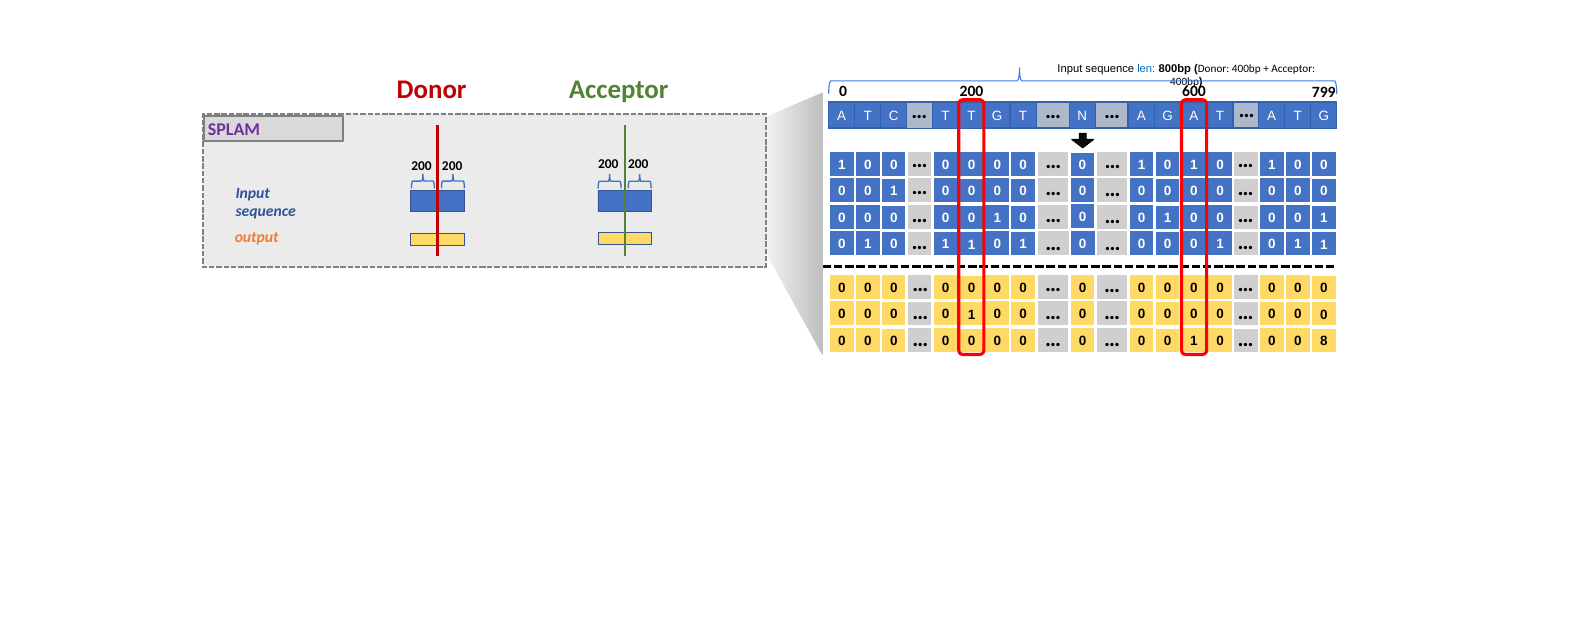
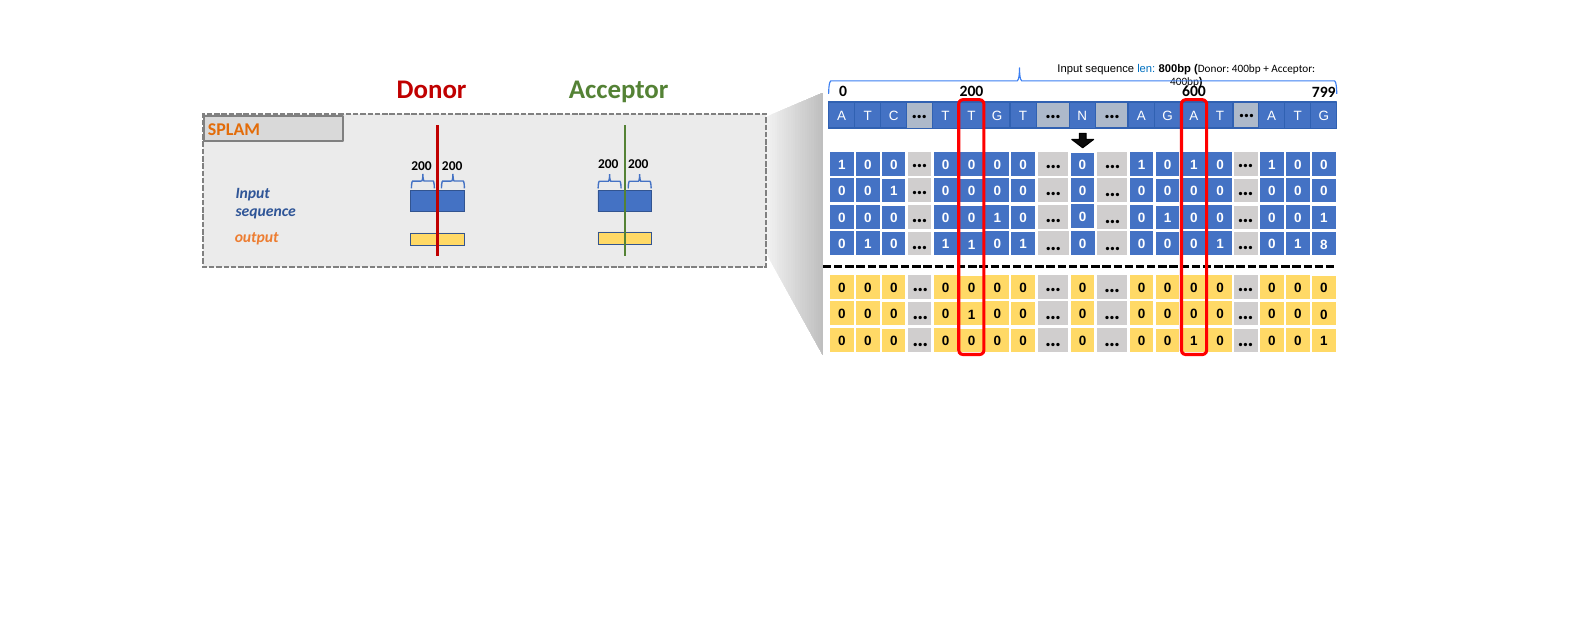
SPLAM colour: purple -> orange
1 at (1324, 245): 1 -> 8
8 at (1324, 342): 8 -> 1
